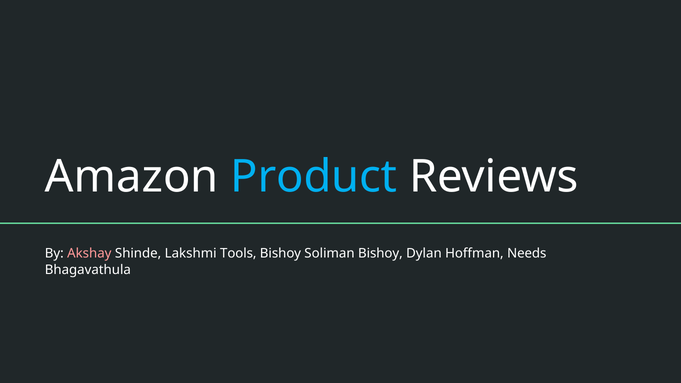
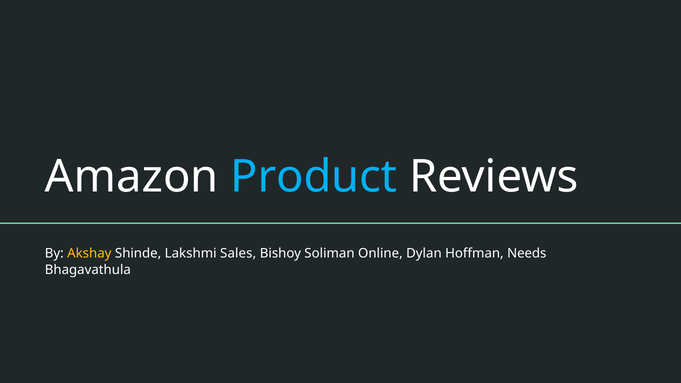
Akshay colour: pink -> yellow
Tools: Tools -> Sales
Soliman Bishoy: Bishoy -> Online
